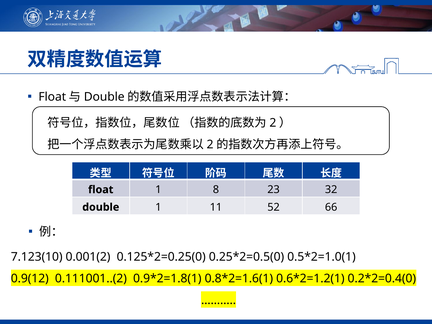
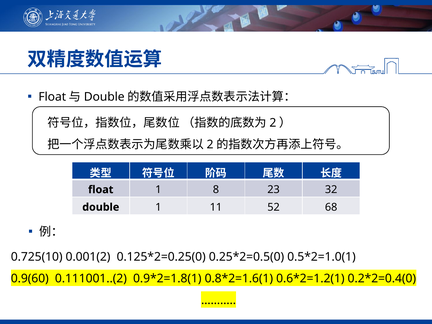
66: 66 -> 68
7.123(10: 7.123(10 -> 0.725(10
0.9(12: 0.9(12 -> 0.9(60
